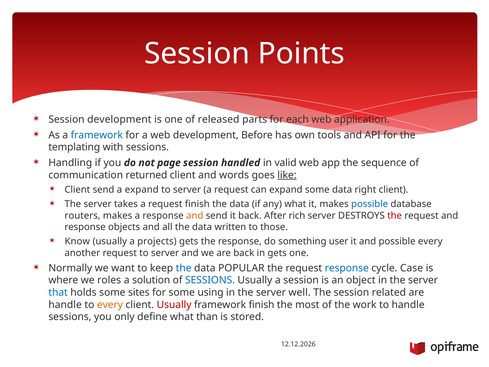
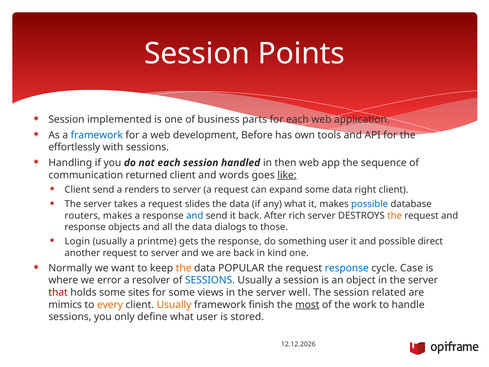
Session development: development -> implemented
released: released -> business
templating: templating -> effortlessly
not page: page -> each
valid: valid -> then
a expand: expand -> renders
request finish: finish -> slides
and at (195, 215) colour: orange -> blue
the at (395, 215) colour: red -> orange
written: written -> dialogs
Know: Know -> Login
projects: projects -> printme
possible every: every -> direct
in gets: gets -> kind
the at (184, 268) colour: blue -> orange
roles: roles -> error
solution: solution -> resolver
that colour: blue -> red
using: using -> views
handle at (65, 304): handle -> mimics
Usually at (174, 304) colour: red -> orange
most underline: none -> present
what than: than -> user
